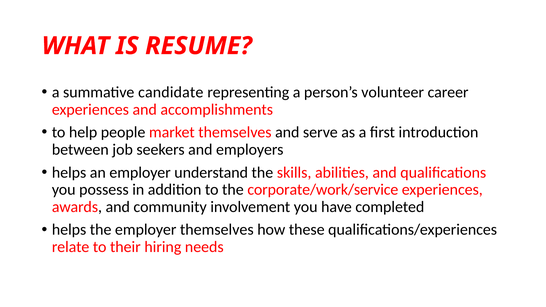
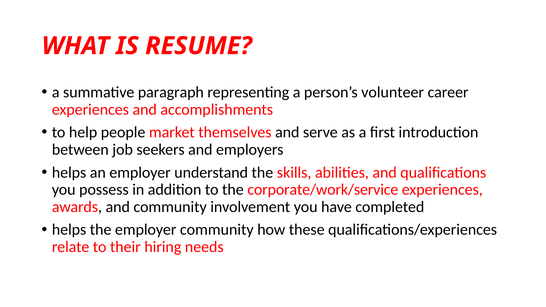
candidate: candidate -> paragraph
employer themselves: themselves -> community
